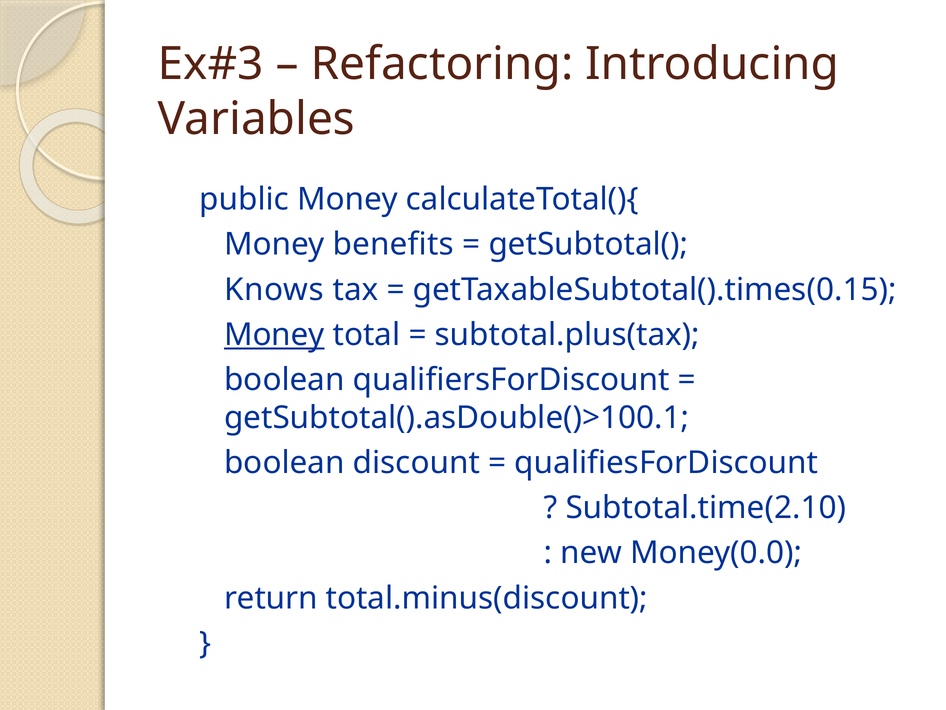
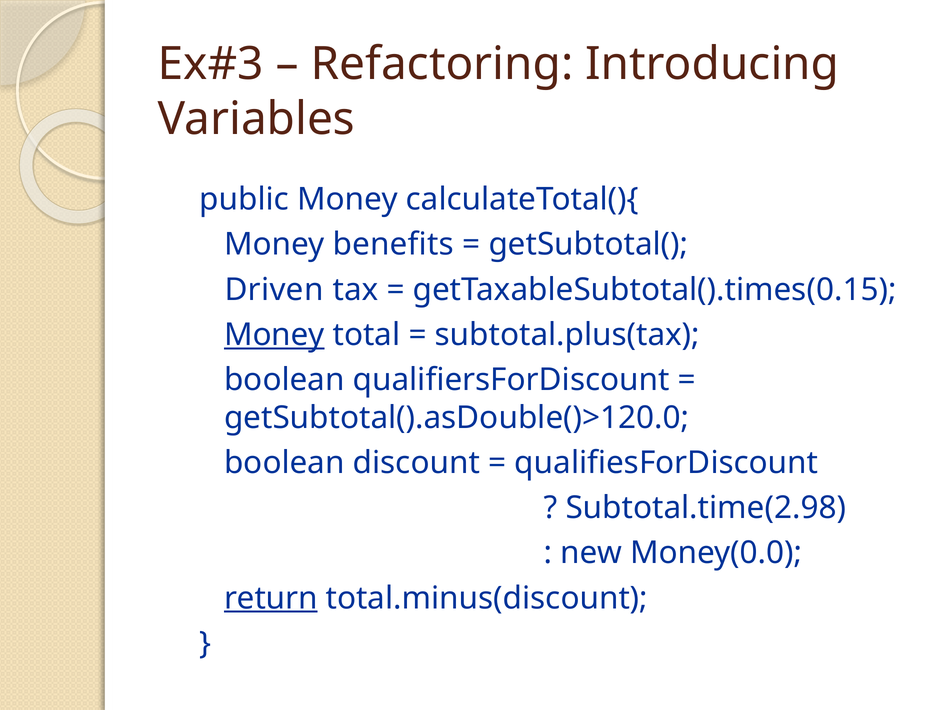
Knows: Knows -> Driven
getSubtotal().asDouble()>100.1: getSubtotal().asDouble()>100.1 -> getSubtotal().asDouble()>120.0
Subtotal.time(2.10: Subtotal.time(2.10 -> Subtotal.time(2.98
return underline: none -> present
